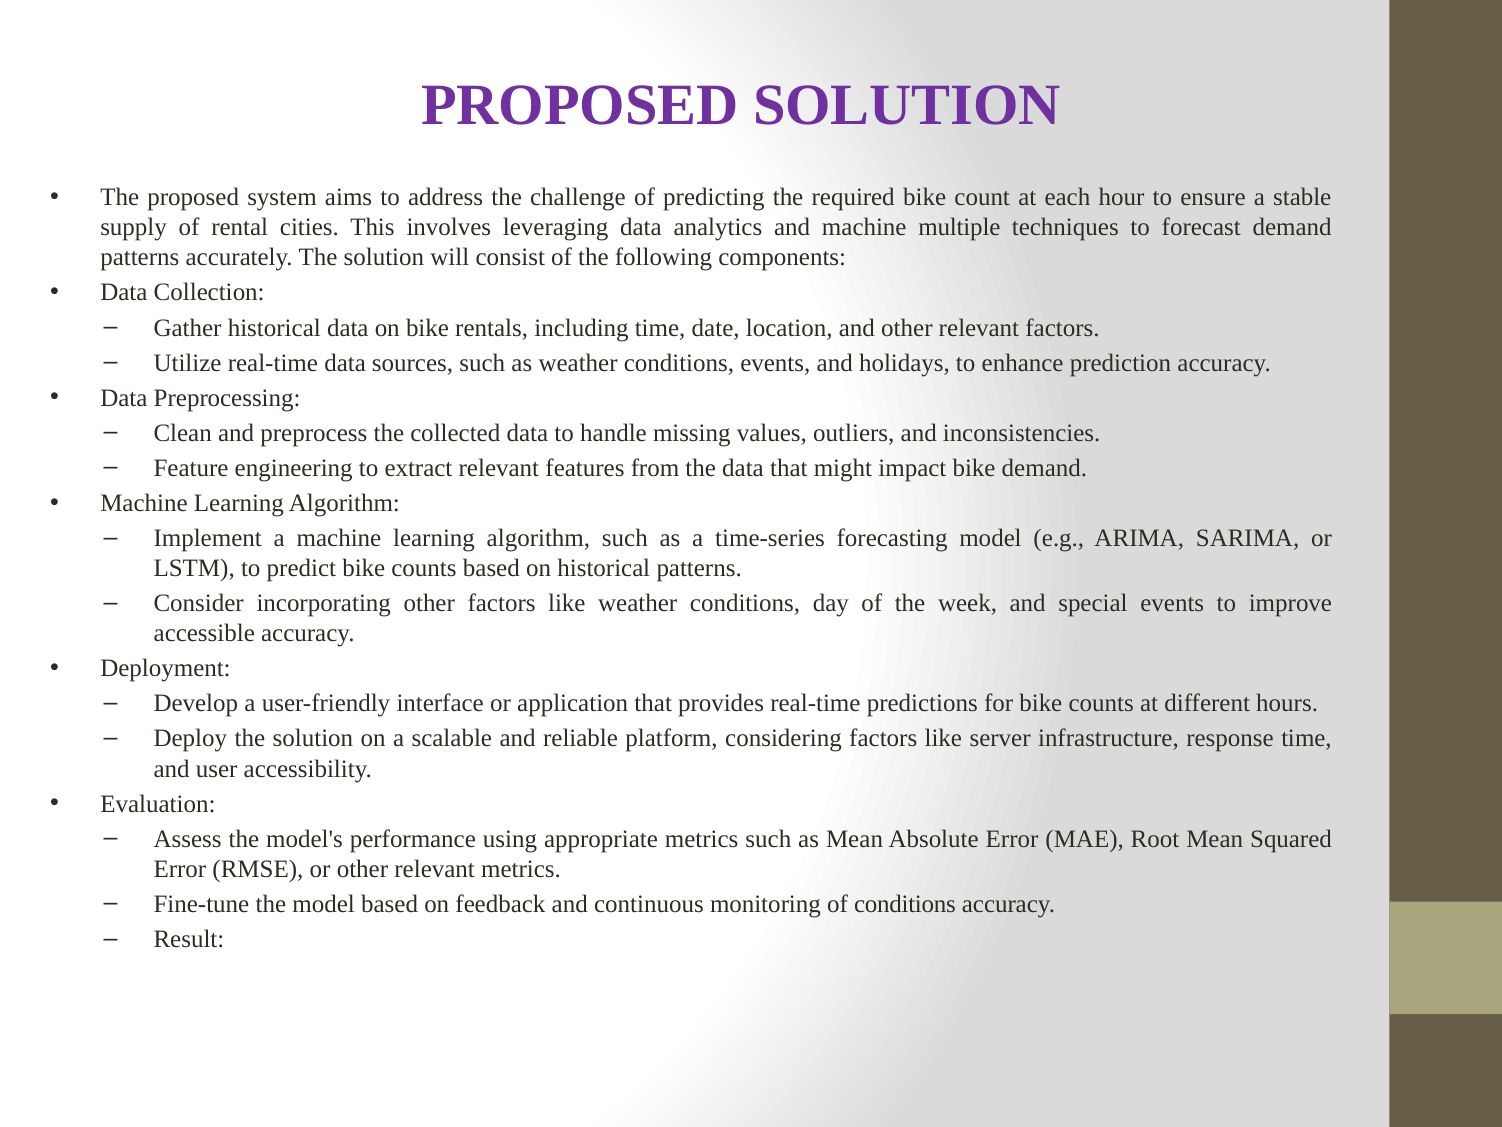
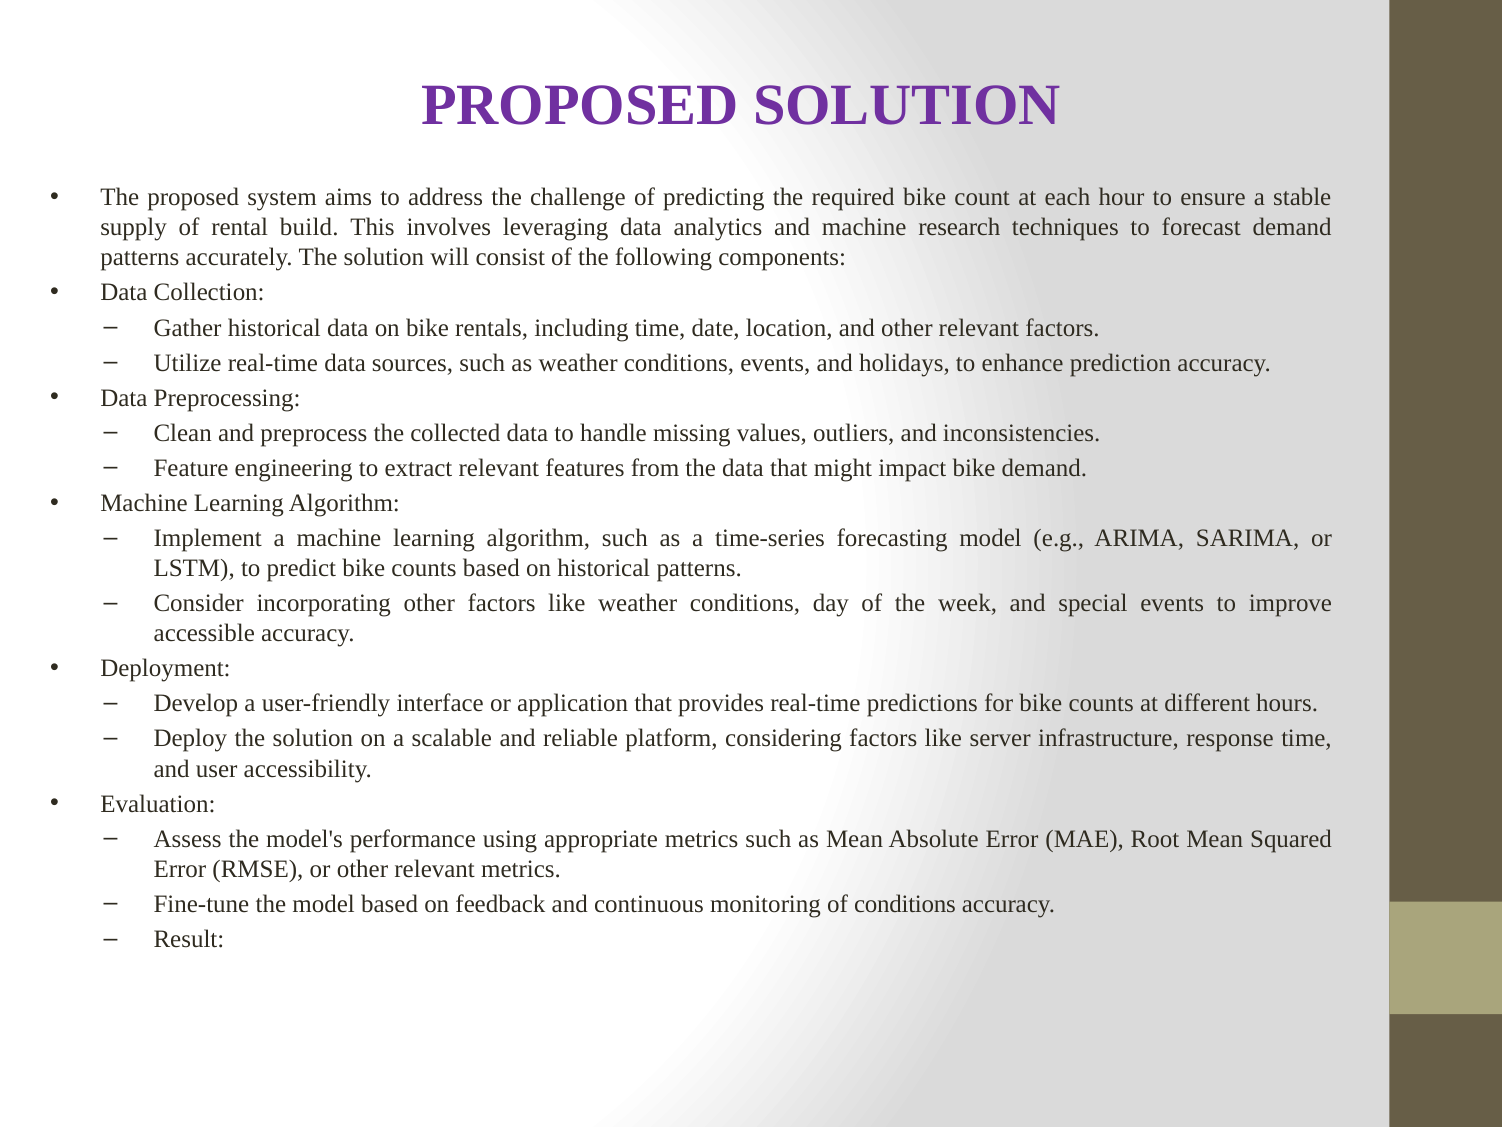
cities: cities -> build
multiple: multiple -> research
